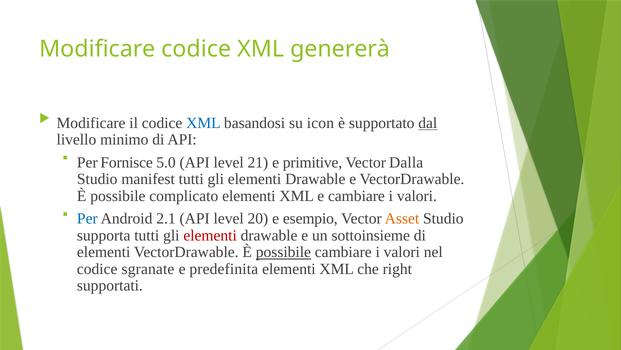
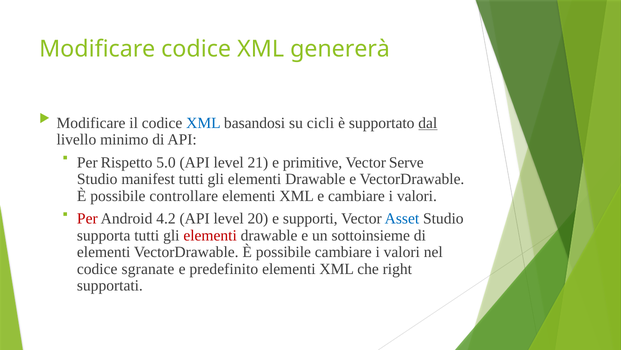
icon: icon -> cicli
Fornisce: Fornisce -> Rispetto
Dalla: Dalla -> Serve
complicato: complicato -> controllare
Per at (87, 218) colour: blue -> red
2.1: 2.1 -> 4.2
esempio: esempio -> supporti
Asset colour: orange -> blue
possibile at (283, 252) underline: present -> none
predefinita: predefinita -> predefinito
